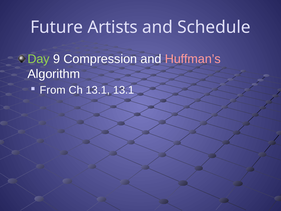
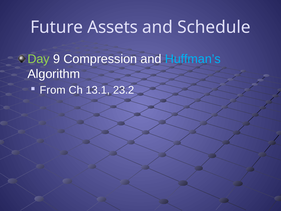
Artists: Artists -> Assets
Huffman’s colour: pink -> light blue
13.1 13.1: 13.1 -> 23.2
